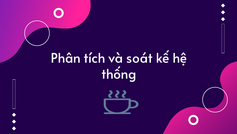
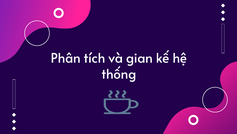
soát: soát -> gian
